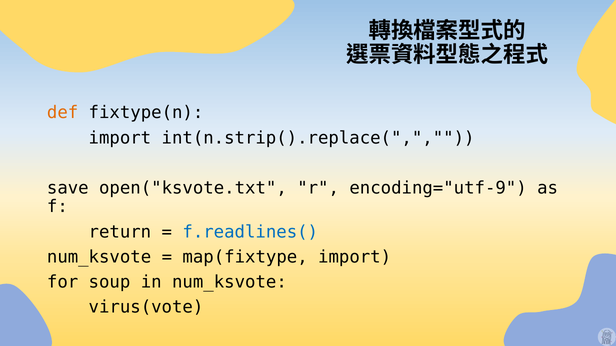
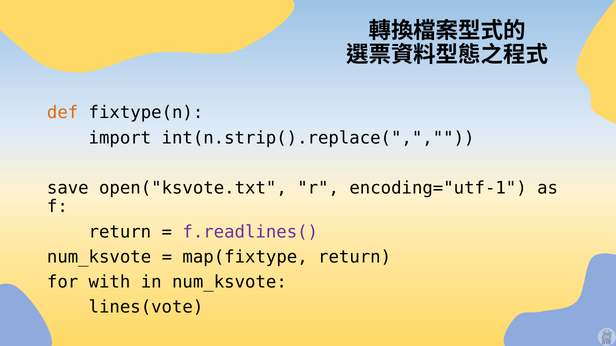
encoding="utf-9: encoding="utf-9 -> encoding="utf-1
f.readlines( colour: blue -> purple
map(fixtype import: import -> return
soup: soup -> with
virus(vote: virus(vote -> lines(vote
